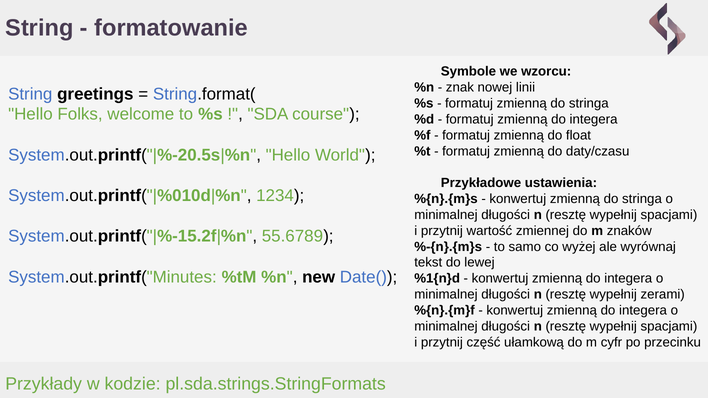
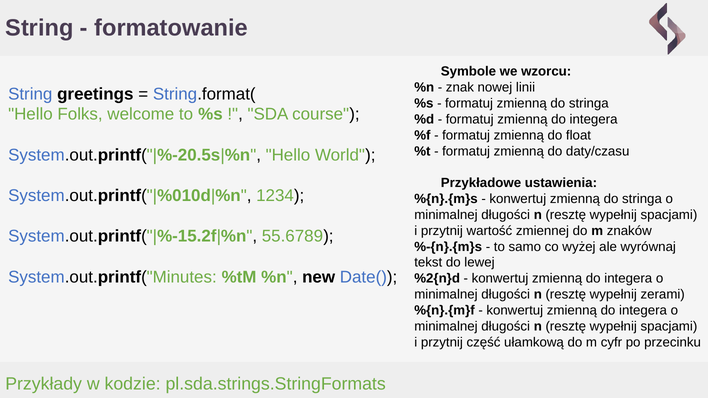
%1{n}d: %1{n}d -> %2{n}d
